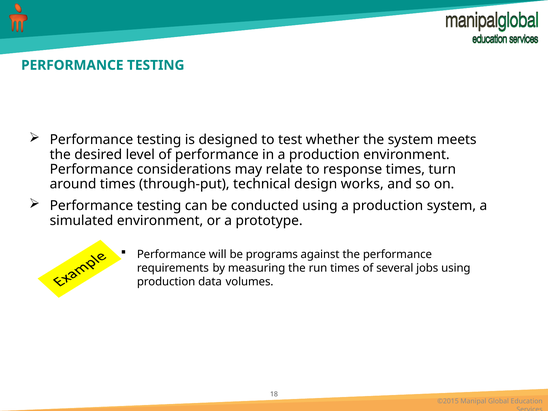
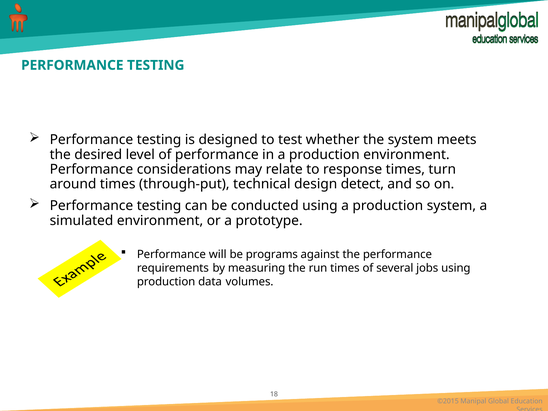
works: works -> detect
